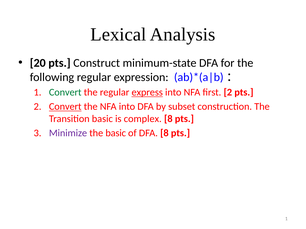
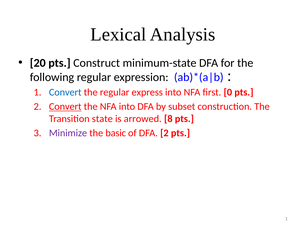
Convert at (65, 93) colour: green -> blue
express underline: present -> none
first 2: 2 -> 0
Transition basic: basic -> state
complex: complex -> arrowed
DFA 8: 8 -> 2
